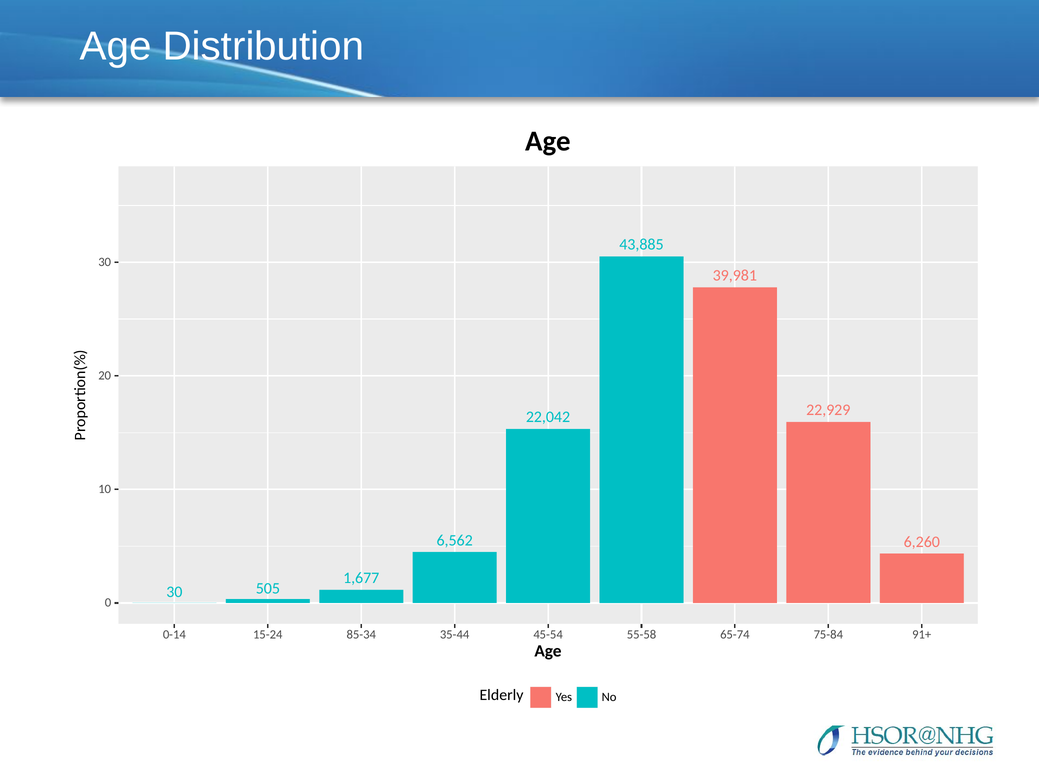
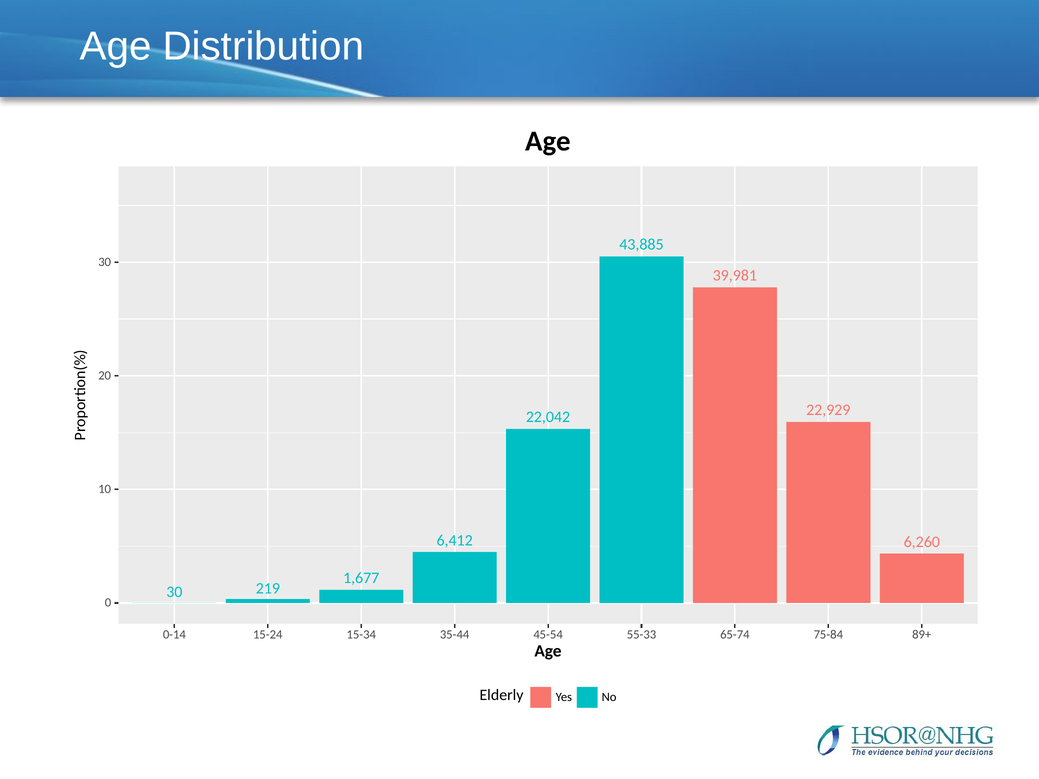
6,562: 6,562 -> 6,412
505: 505 -> 219
85-34: 85-34 -> 15-34
55-58: 55-58 -> 55-33
91+: 91+ -> 89+
